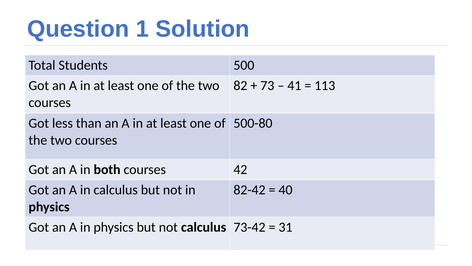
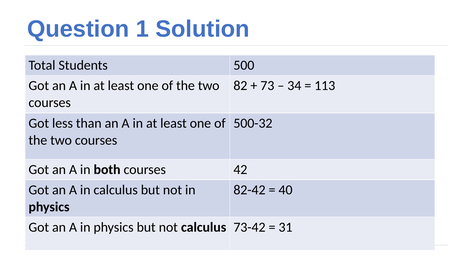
41: 41 -> 34
500-80: 500-80 -> 500-32
